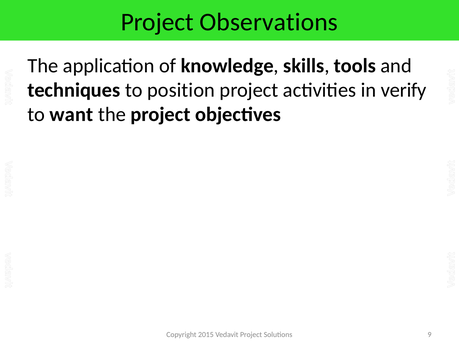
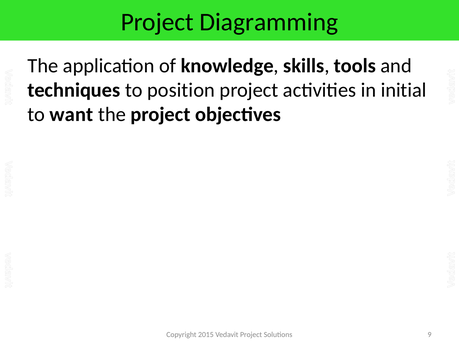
Observations: Observations -> Diagramming
verify: verify -> initial
